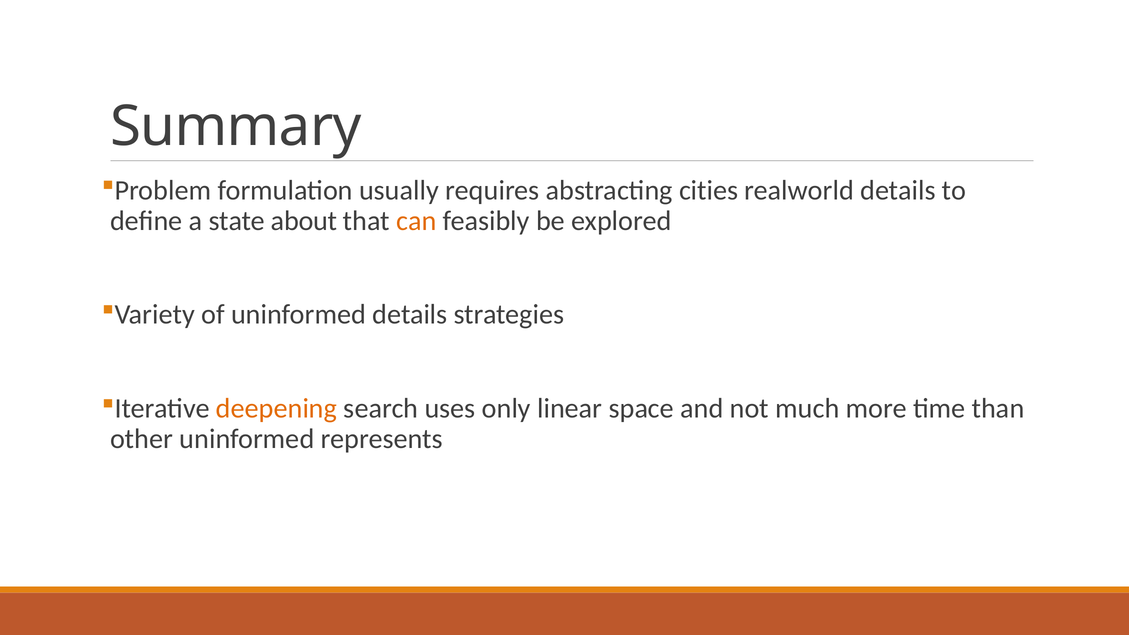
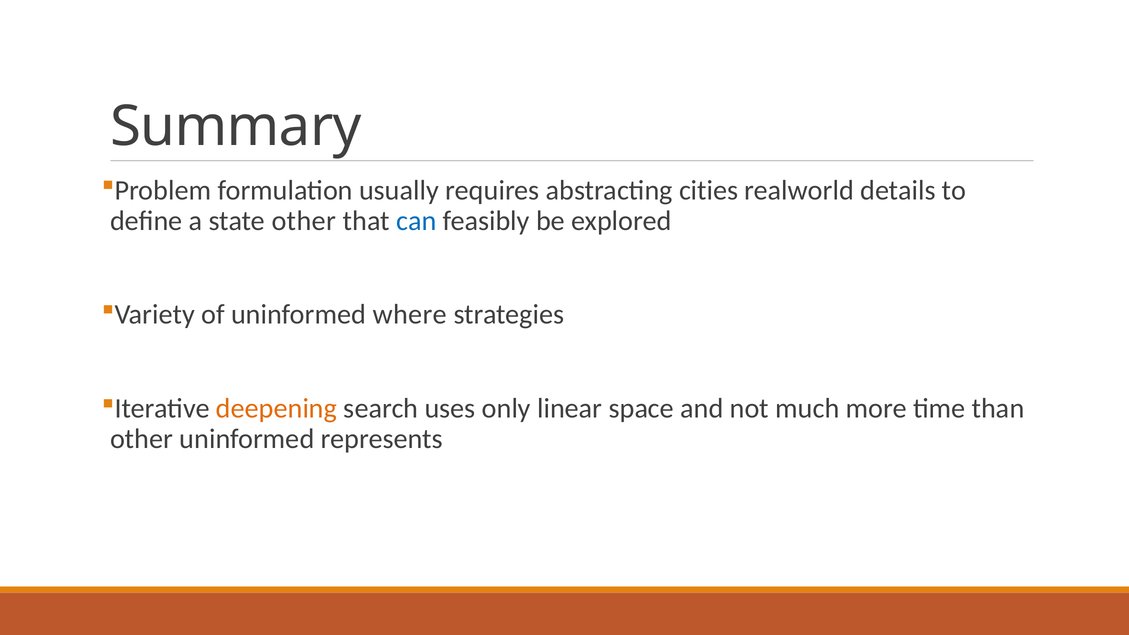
state about: about -> other
can colour: orange -> blue
uninformed details: details -> where
